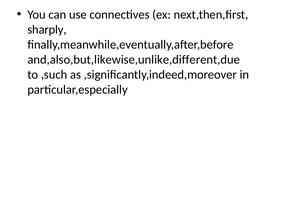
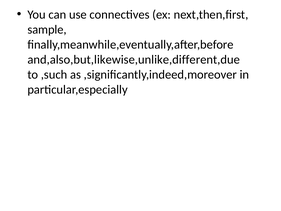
sharply: sharply -> sample
